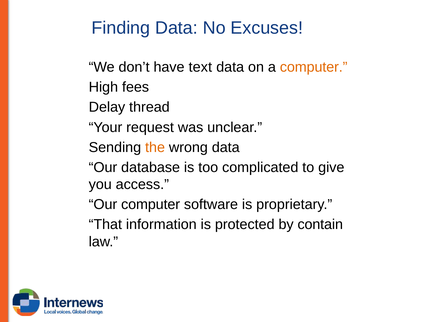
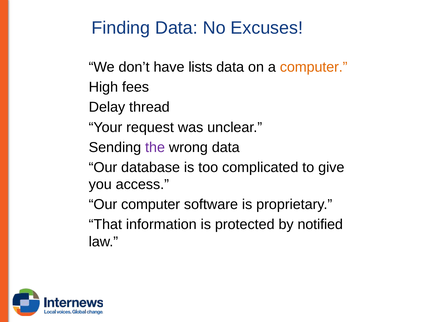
text: text -> lists
the colour: orange -> purple
contain: contain -> notified
